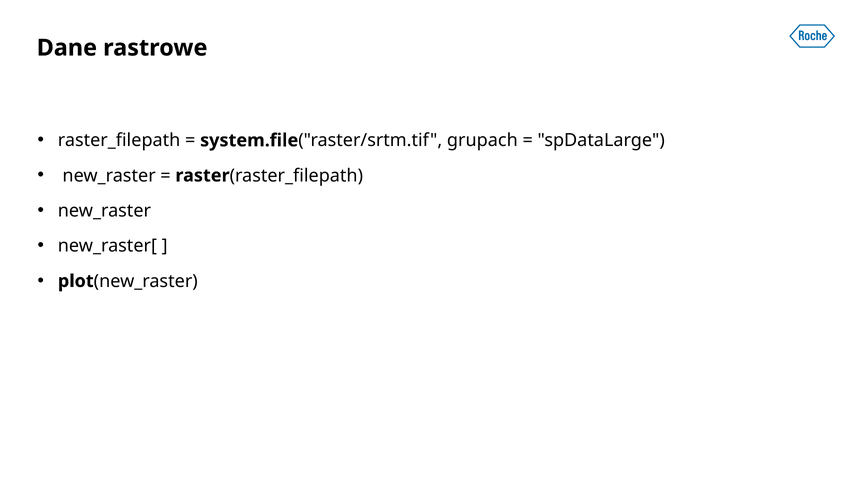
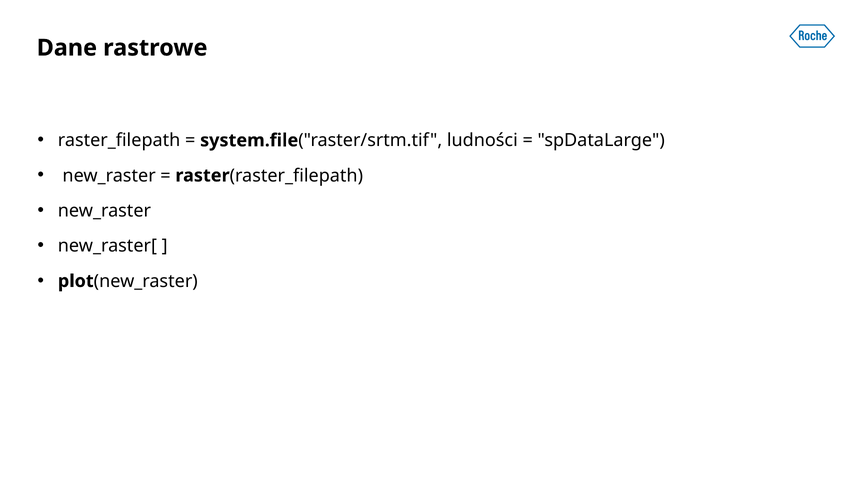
grupach: grupach -> ludności
